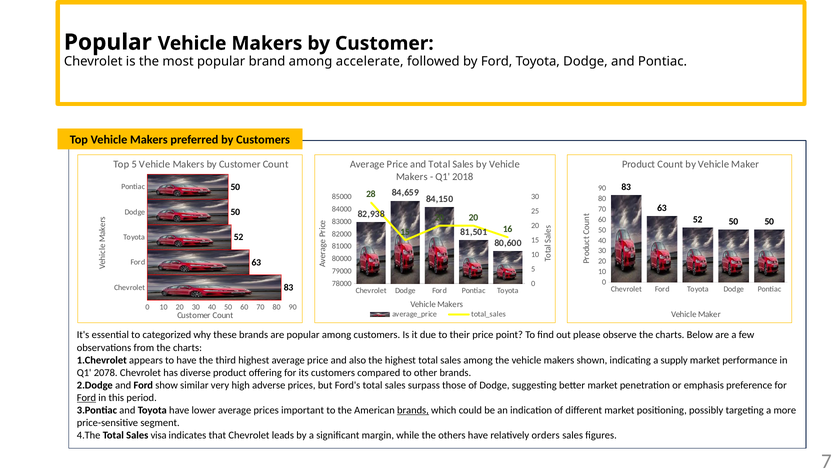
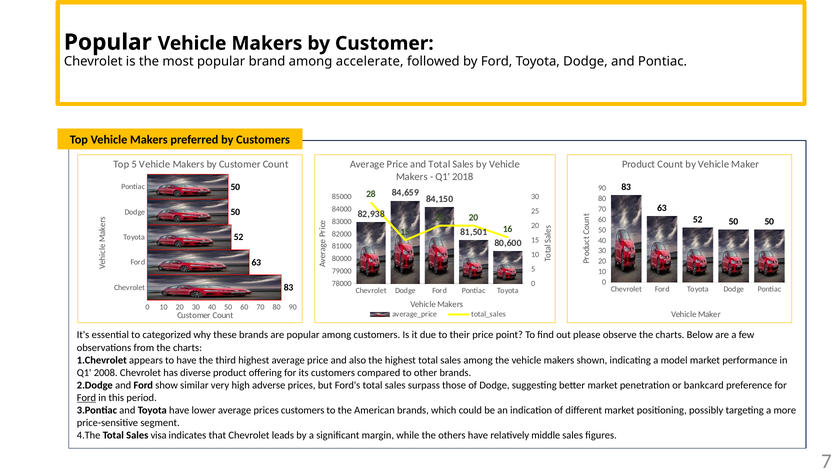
supply: supply -> model
2078: 2078 -> 2008
emphasis: emphasis -> bankcard
prices important: important -> customers
brands at (413, 411) underline: present -> none
orders: orders -> middle
